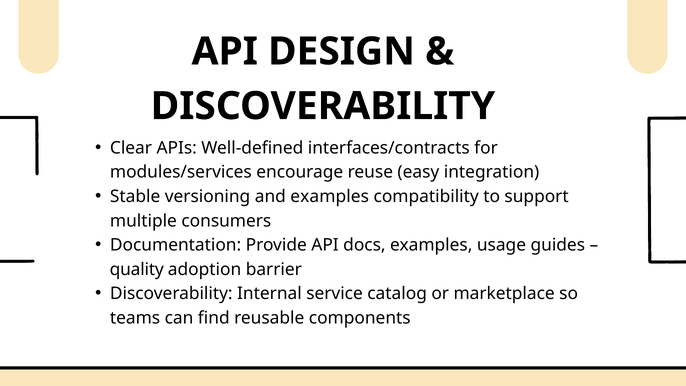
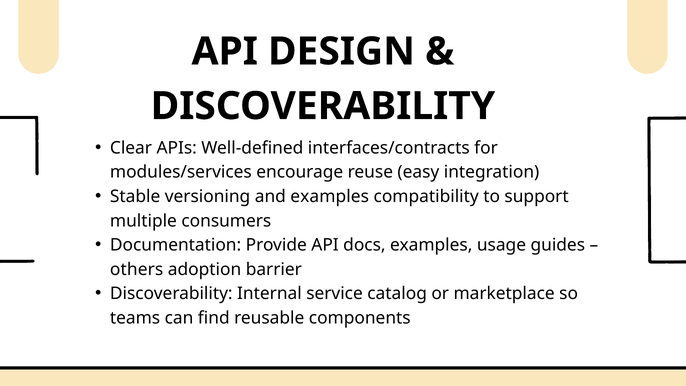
quality: quality -> others
